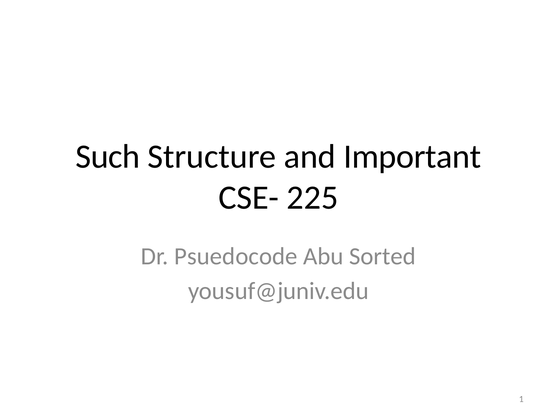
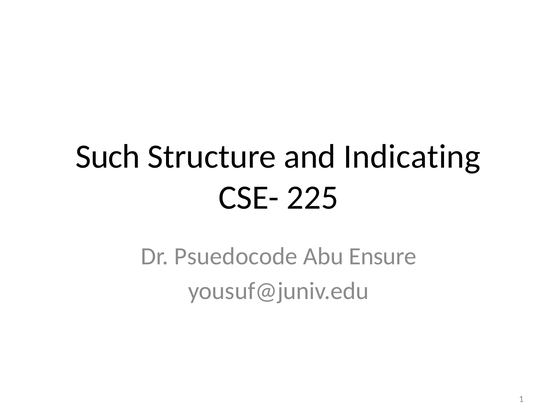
Important: Important -> Indicating
Sorted: Sorted -> Ensure
